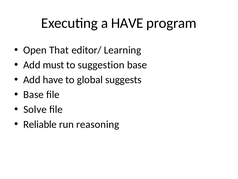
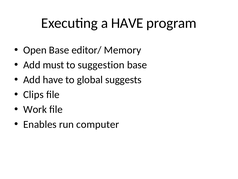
Open That: That -> Base
Learning: Learning -> Memory
Base at (33, 94): Base -> Clips
Solve: Solve -> Work
Reliable: Reliable -> Enables
reasoning: reasoning -> computer
